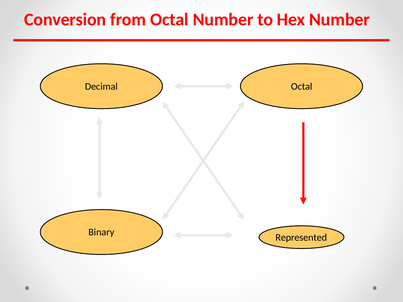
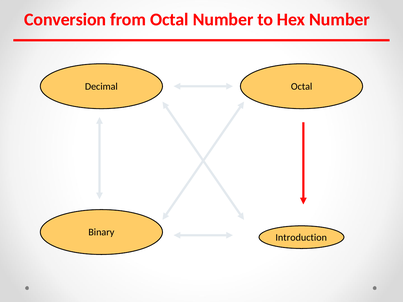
Represented: Represented -> Introduction
